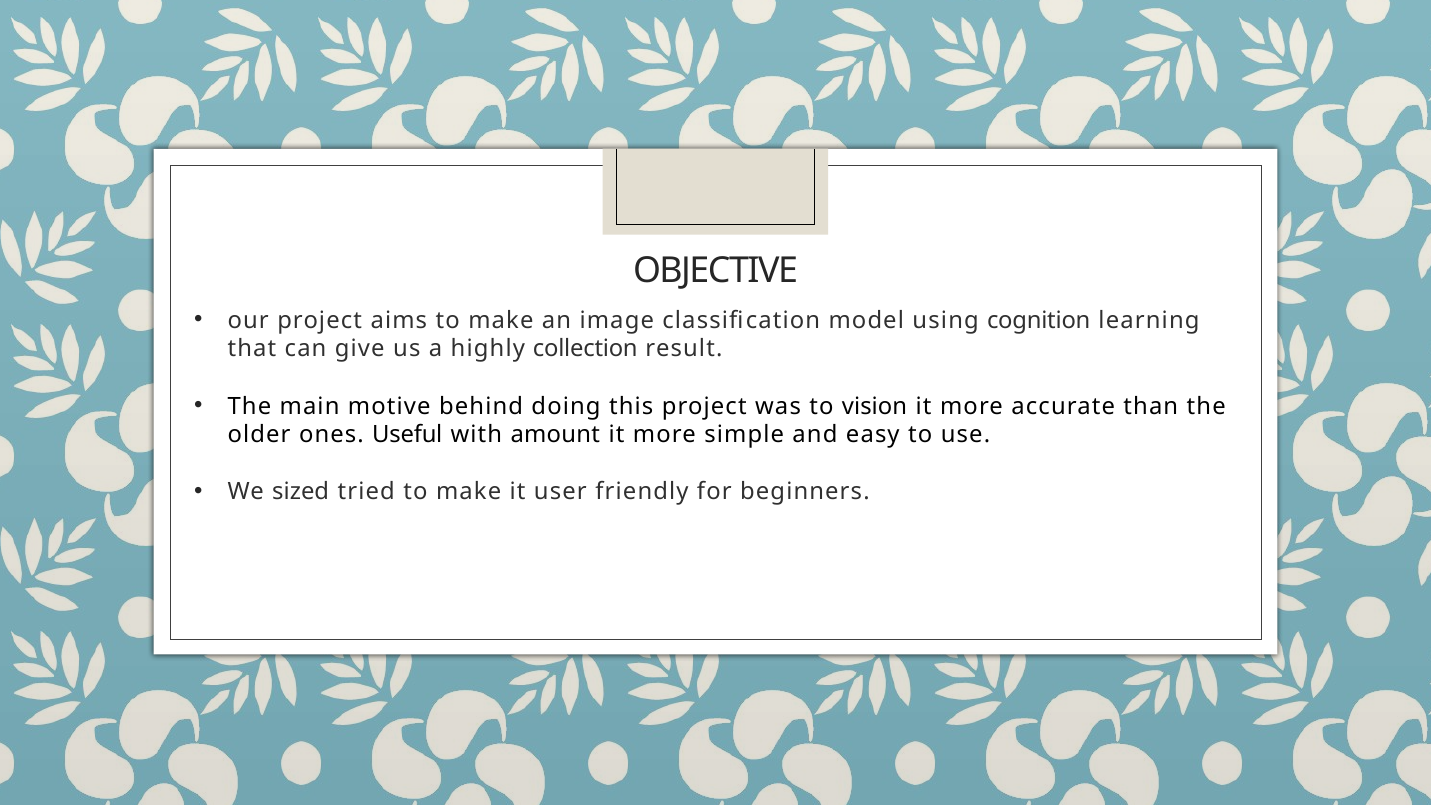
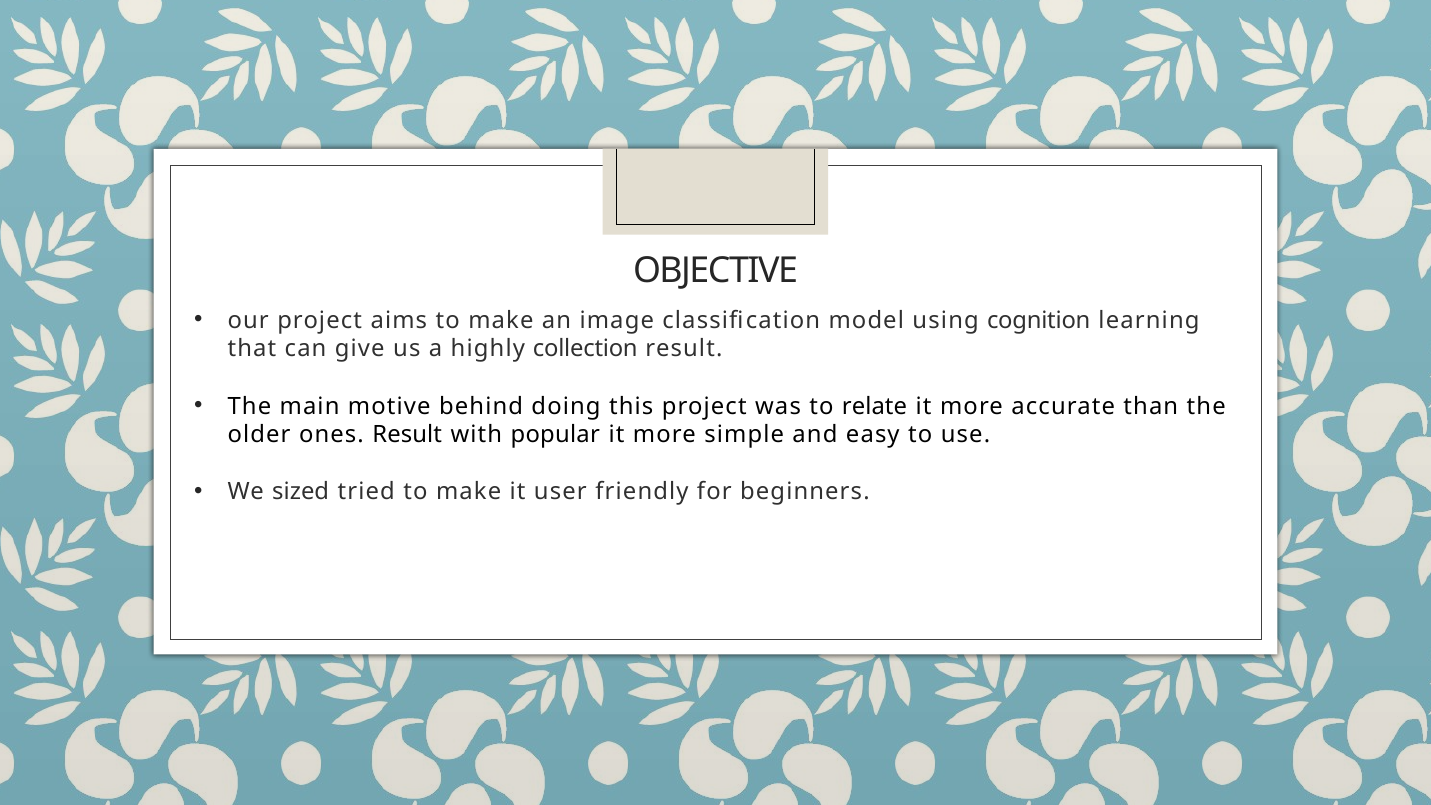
vision: vision -> relate
ones Useful: Useful -> Result
amount: amount -> popular
